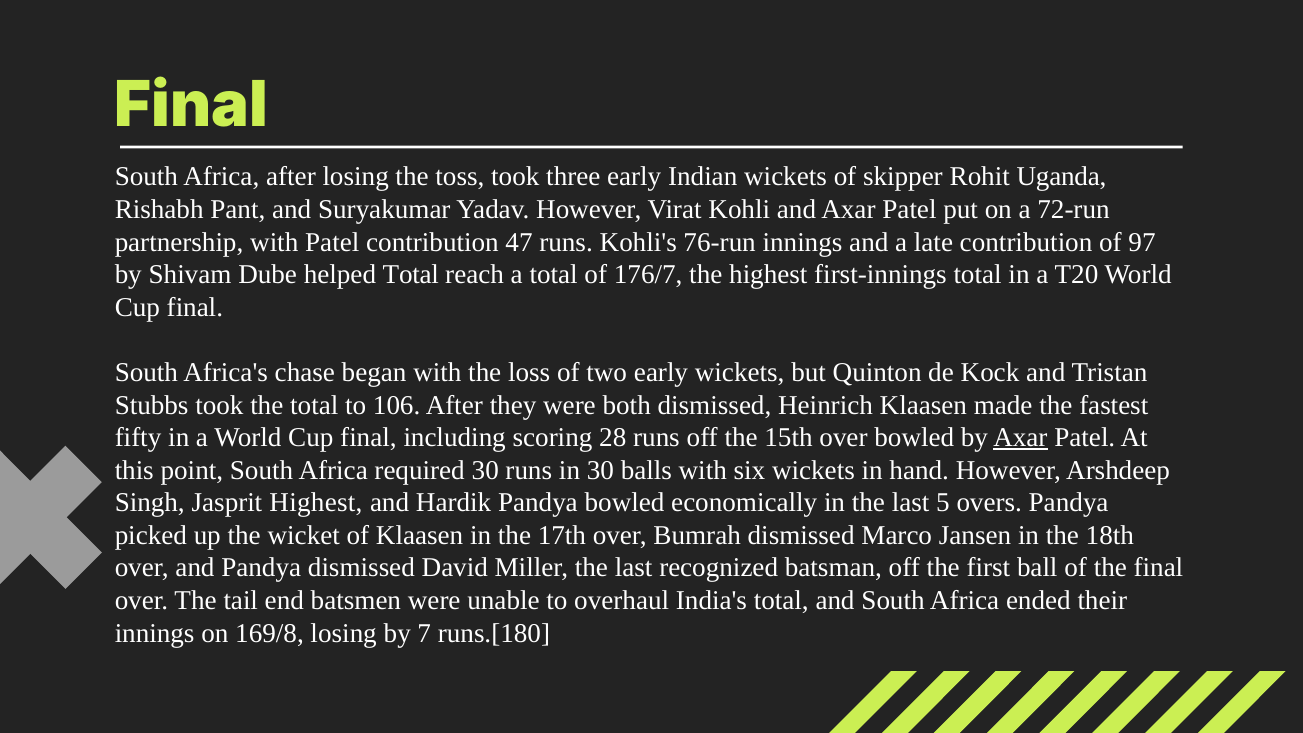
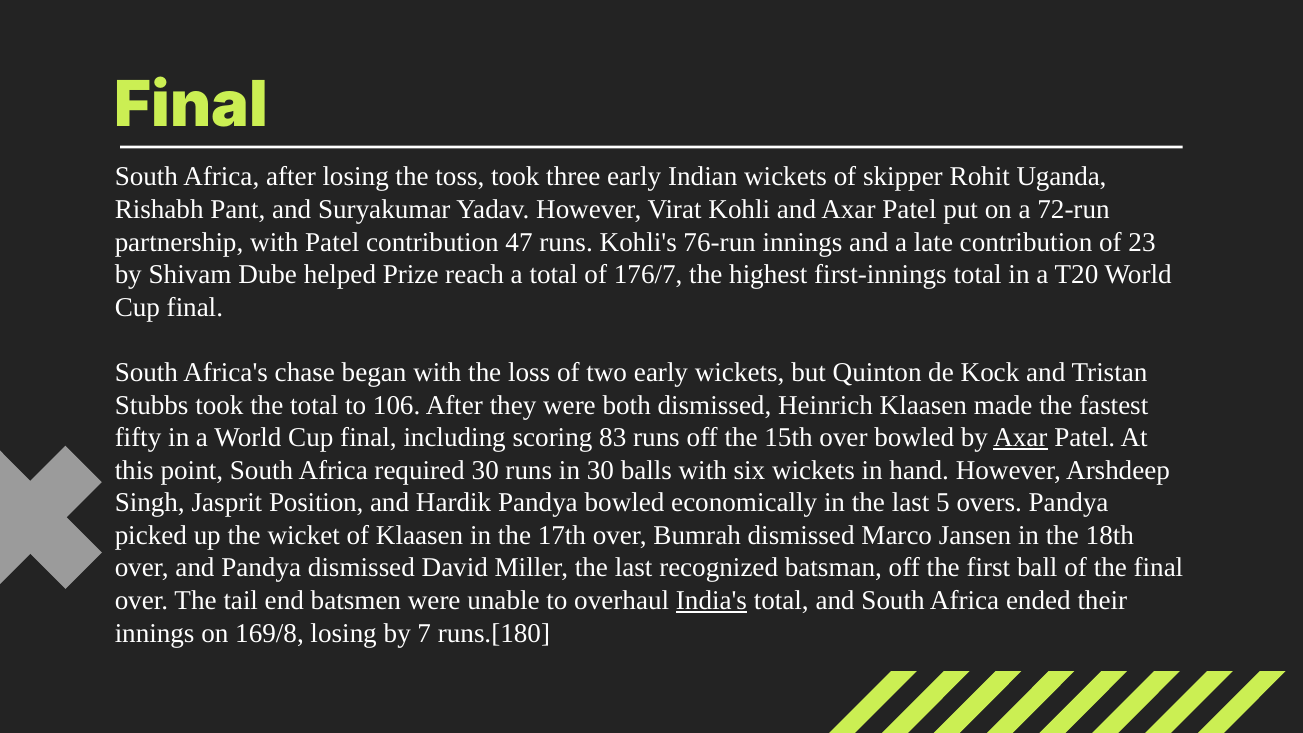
97: 97 -> 23
helped Total: Total -> Prize
28: 28 -> 83
Jasprit Highest: Highest -> Position
India's underline: none -> present
